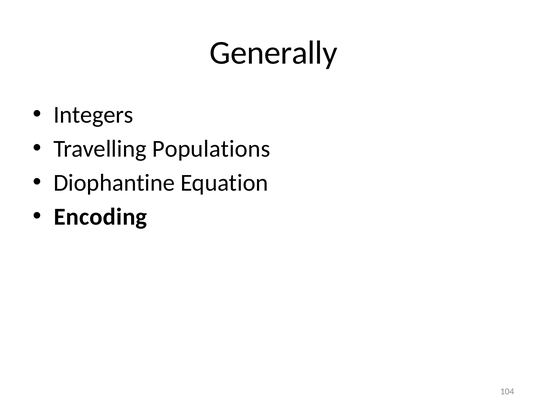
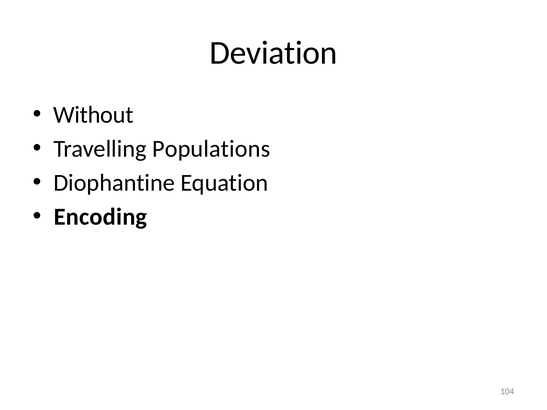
Generally: Generally -> Deviation
Integers: Integers -> Without
